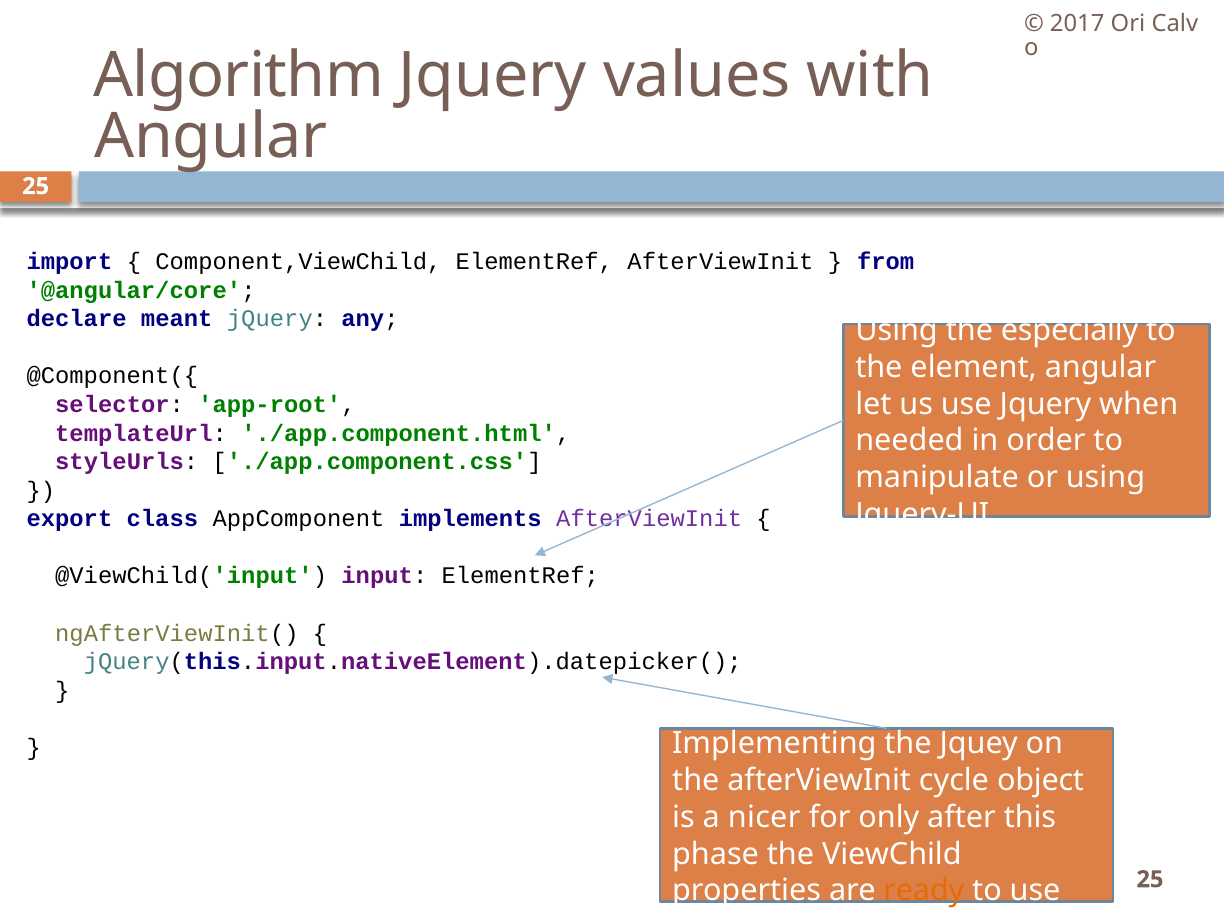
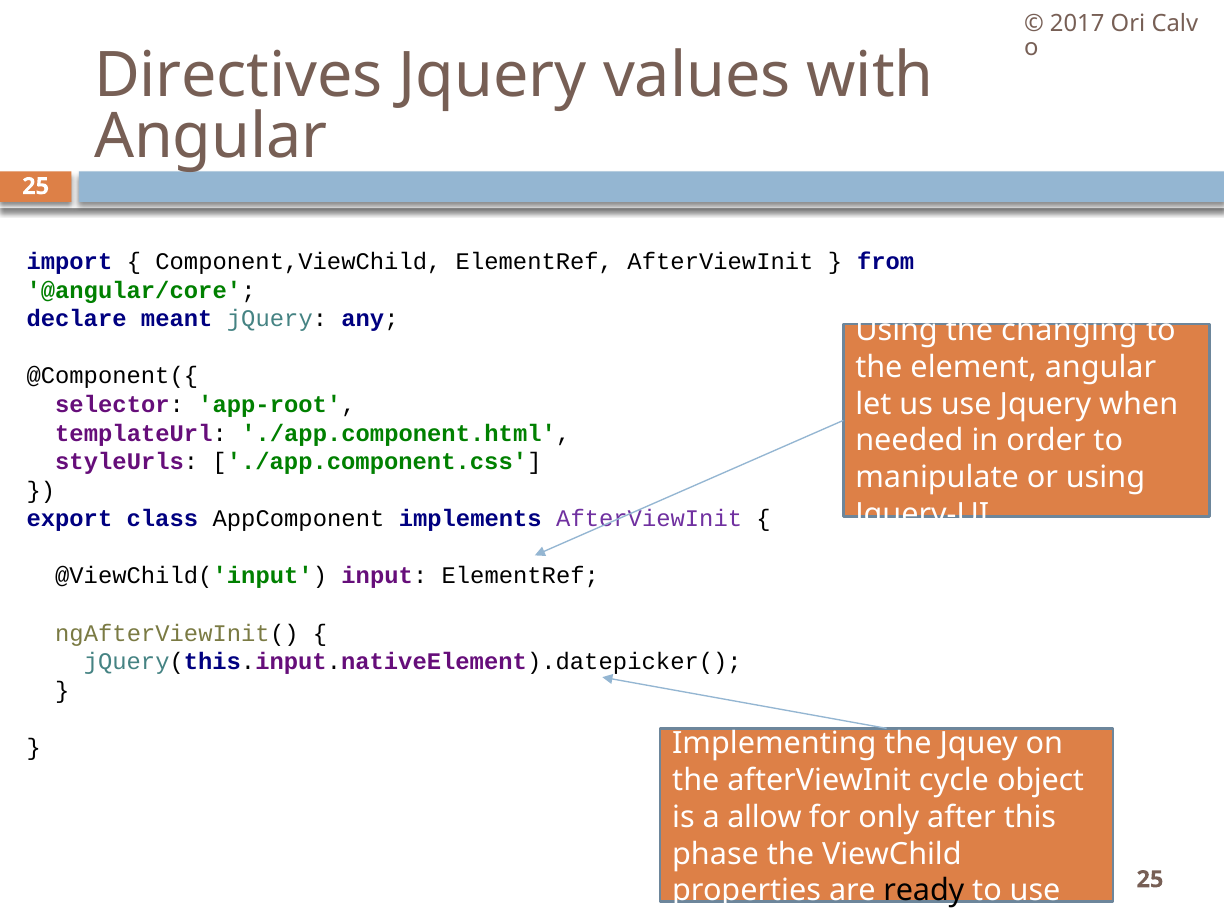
Algorithm: Algorithm -> Directives
especially: especially -> changing
nicer: nicer -> allow
ready colour: orange -> black
